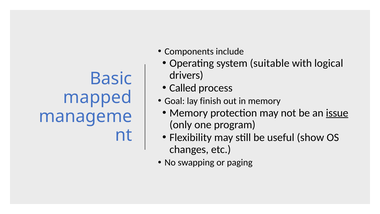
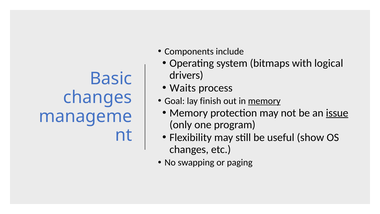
suitable: suitable -> bitmaps
Called: Called -> Waits
mapped at (98, 97): mapped -> changes
memory at (264, 101) underline: none -> present
